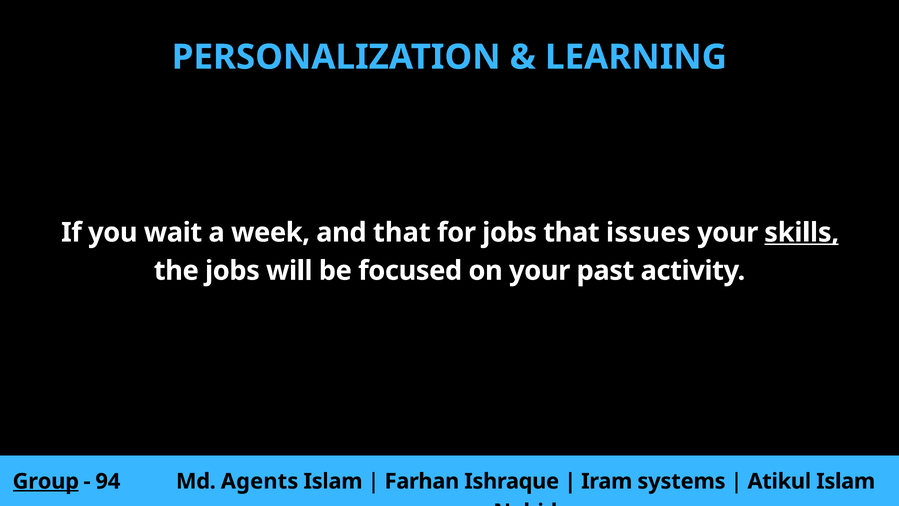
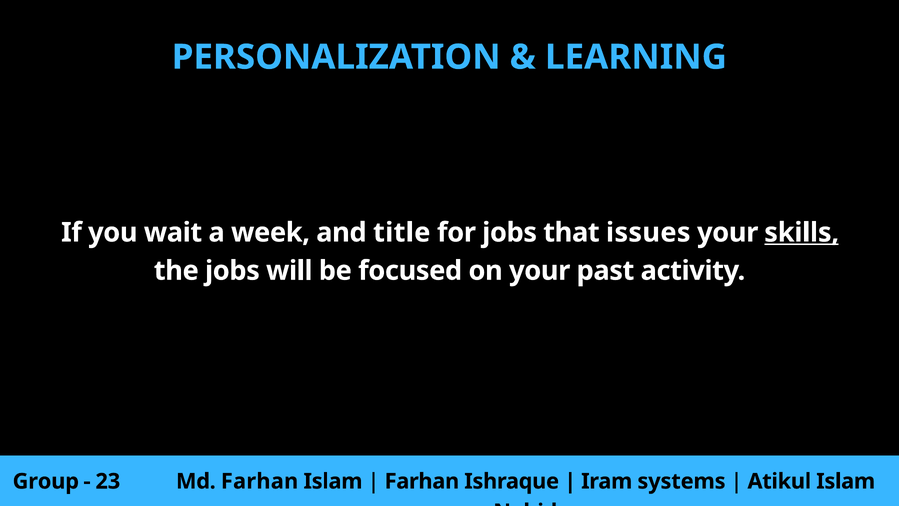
and that: that -> title
Group underline: present -> none
94: 94 -> 23
Md Agents: Agents -> Farhan
